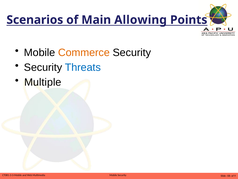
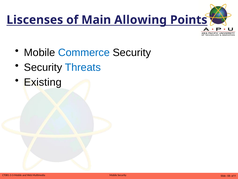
Scenarios: Scenarios -> Liscenses
Commerce colour: orange -> blue
Multiple: Multiple -> Existing
